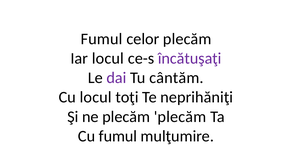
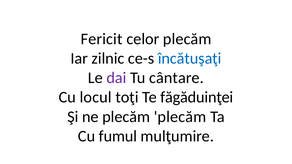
Fumul at (102, 39): Fumul -> Fericit
Iar locul: locul -> zilnic
încătuşaţi colour: purple -> blue
cântăm: cântăm -> cântare
neprihăniţi: neprihăniţi -> făgăduinţei
